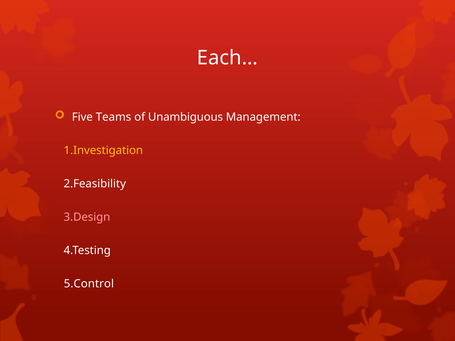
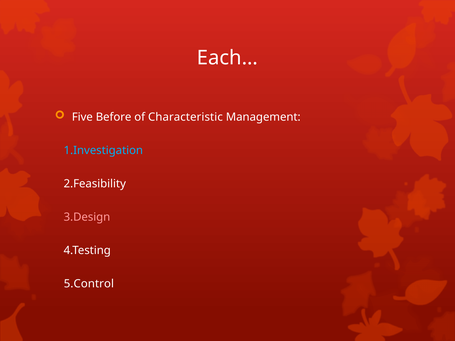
Teams: Teams -> Before
Unambiguous: Unambiguous -> Characteristic
1.Investigation colour: yellow -> light blue
